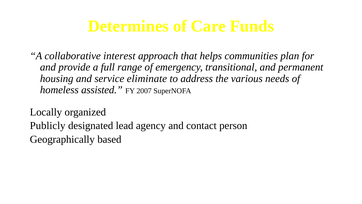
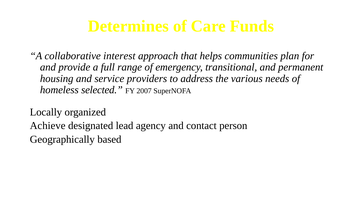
eliminate: eliminate -> providers
assisted: assisted -> selected
Publicly: Publicly -> Achieve
